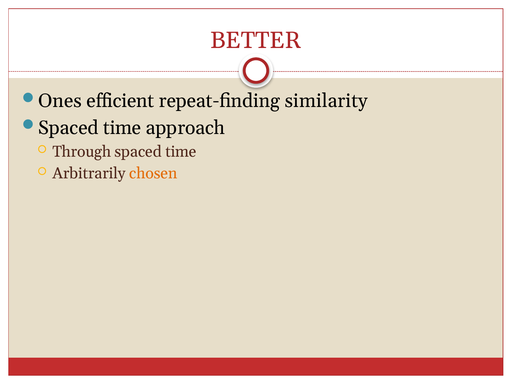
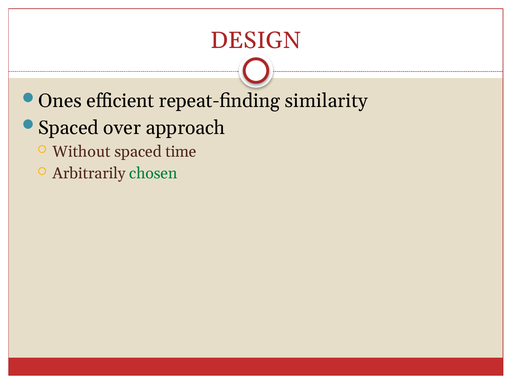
BETTER: BETTER -> DESIGN
time at (122, 128): time -> over
Through: Through -> Without
chosen colour: orange -> green
